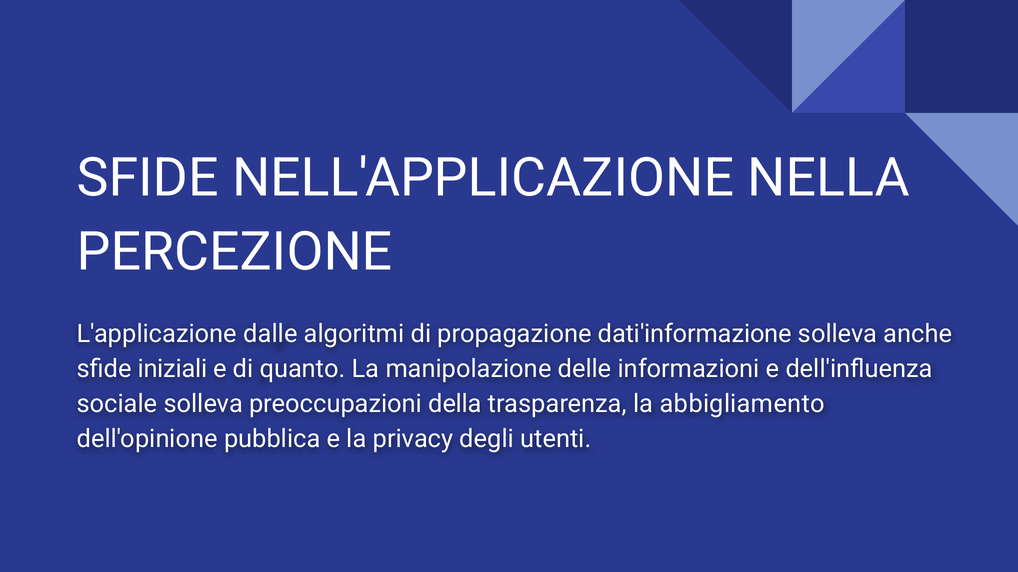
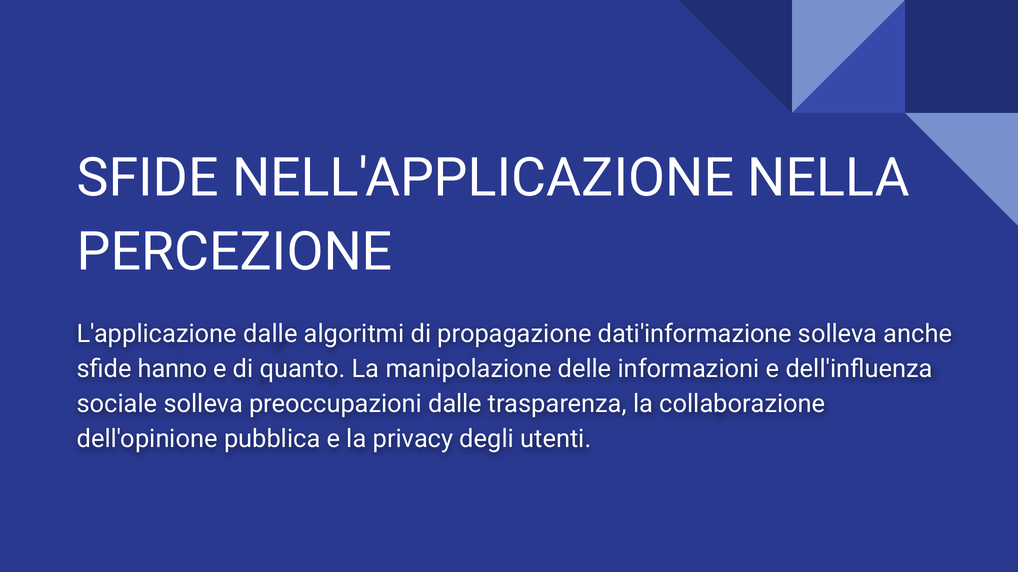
iniziali: iniziali -> hanno
preoccupazioni della: della -> dalle
abbigliamento: abbigliamento -> collaborazione
